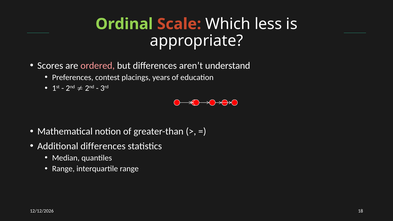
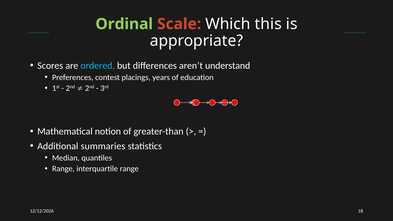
less: less -> this
ordered colour: pink -> light blue
Additional differences: differences -> summaries
